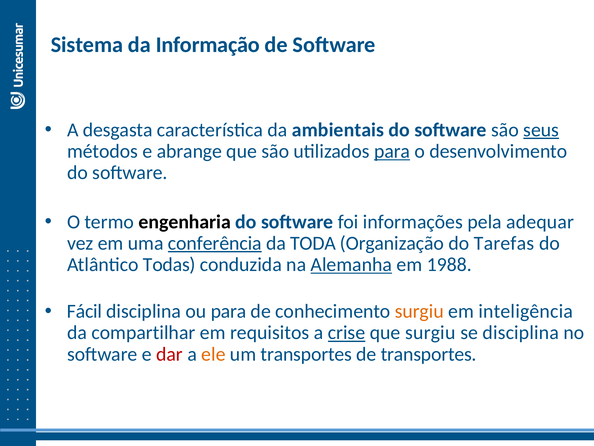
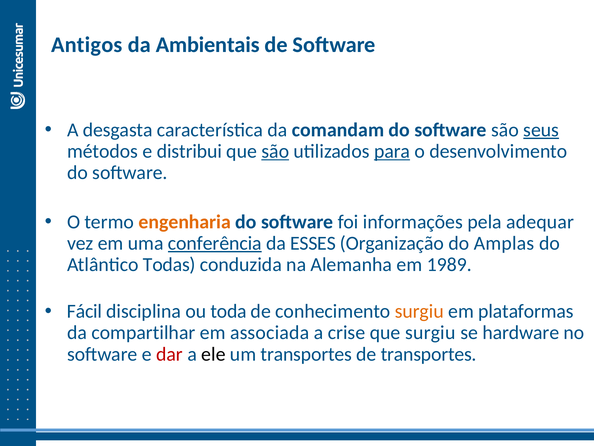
Sistema: Sistema -> Antigos
Informação: Informação -> Ambientais
ambientais: ambientais -> comandam
abrange: abrange -> distribui
são at (275, 151) underline: none -> present
engenharia colour: black -> orange
TODA: TODA -> ESSES
Tarefas: Tarefas -> Amplas
Alemanha underline: present -> none
1988: 1988 -> 1989
ou para: para -> toda
inteligência: inteligência -> plataformas
requisitos: requisitos -> associada
crise underline: present -> none
se disciplina: disciplina -> hardware
ele colour: orange -> black
